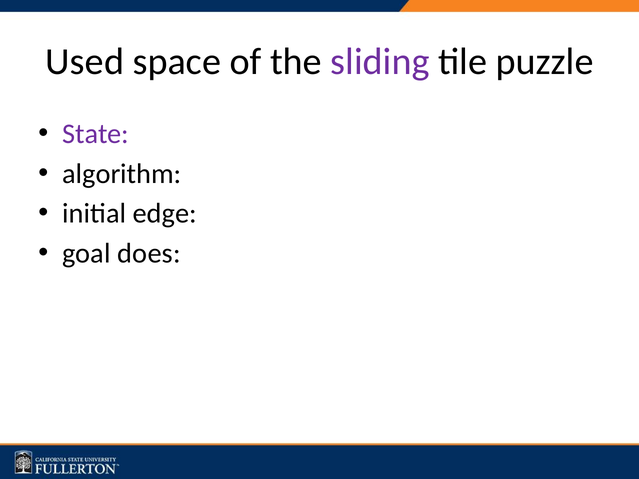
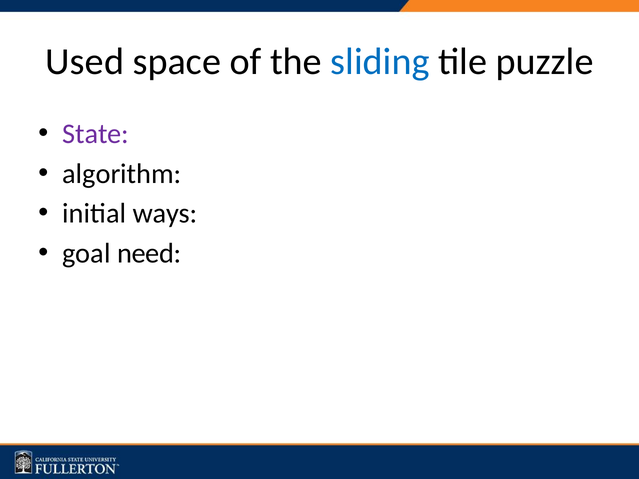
sliding colour: purple -> blue
edge: edge -> ways
does: does -> need
